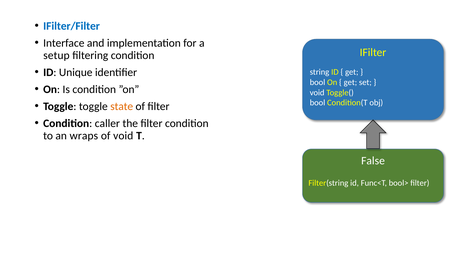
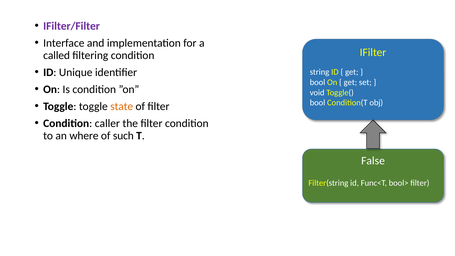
IFilter/Filter colour: blue -> purple
setup: setup -> called
wraps: wraps -> where
of void: void -> such
